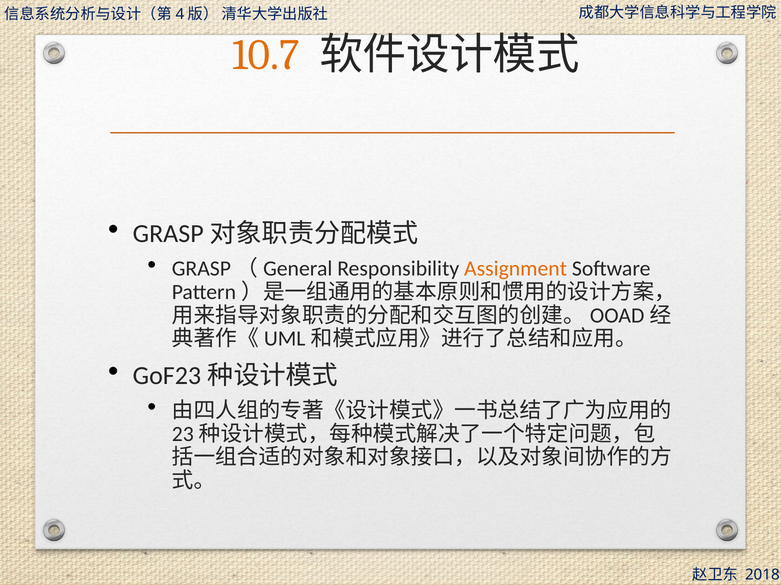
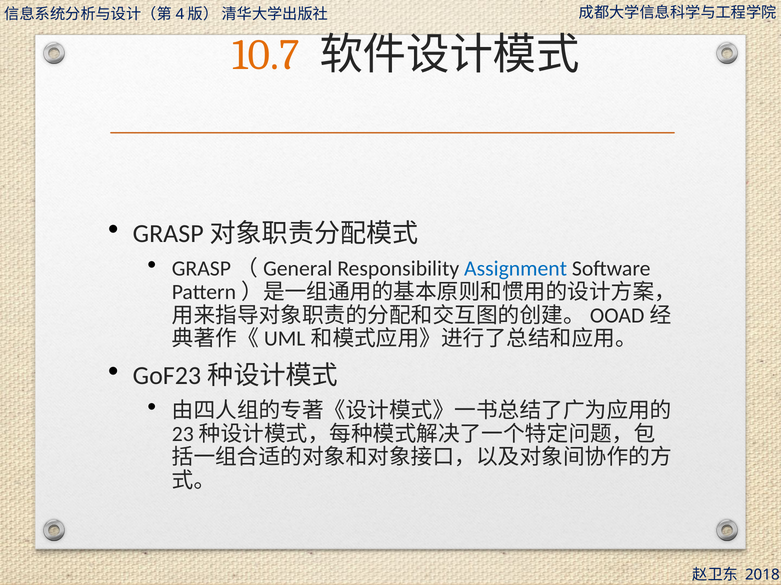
Assignment colour: orange -> blue
